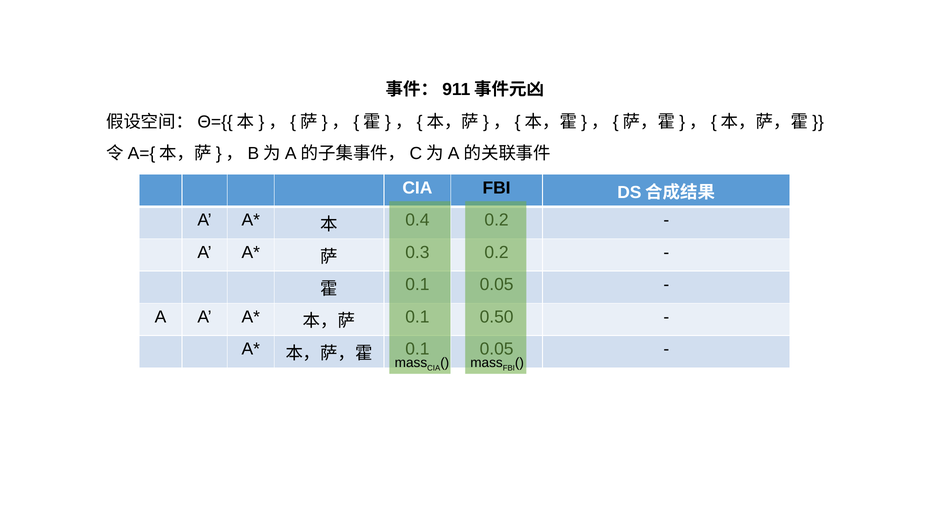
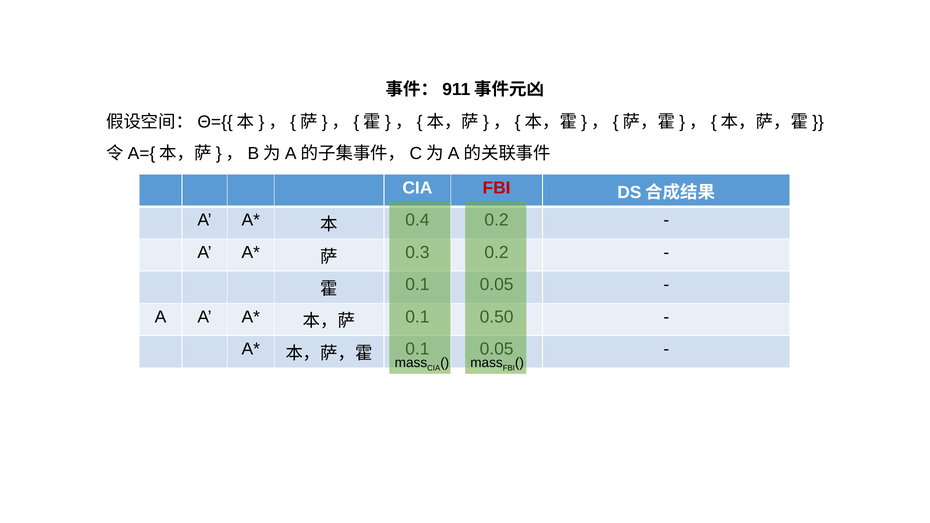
FBI at (497, 188) colour: black -> red
